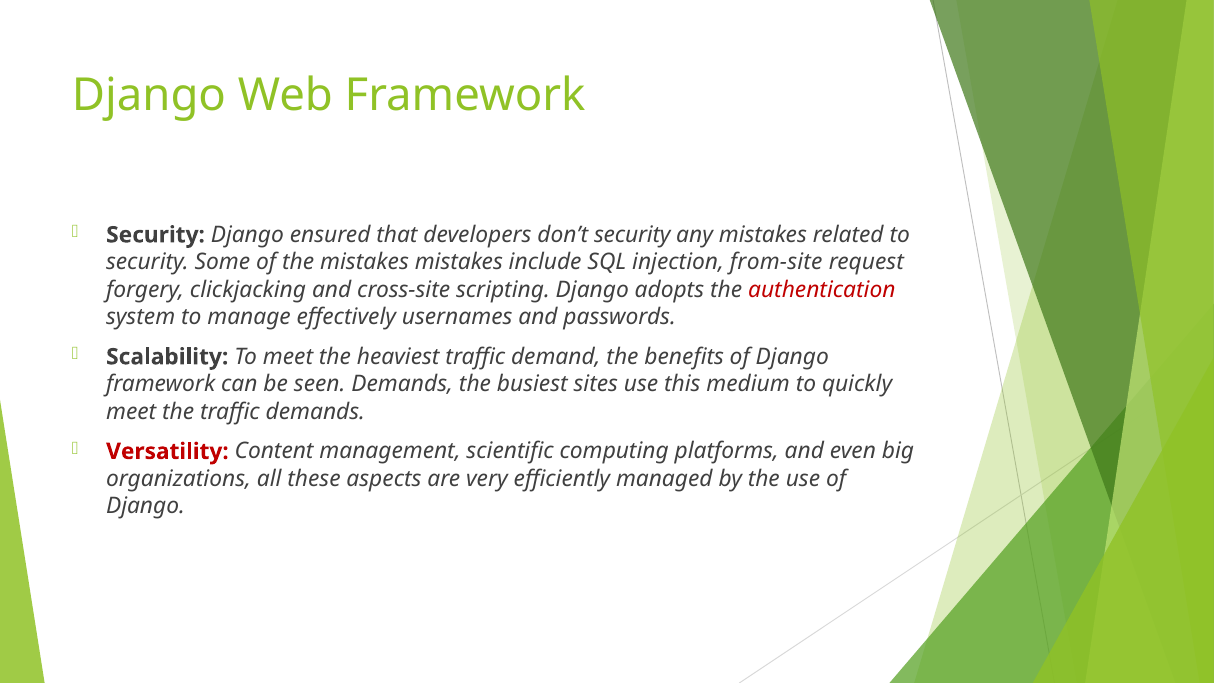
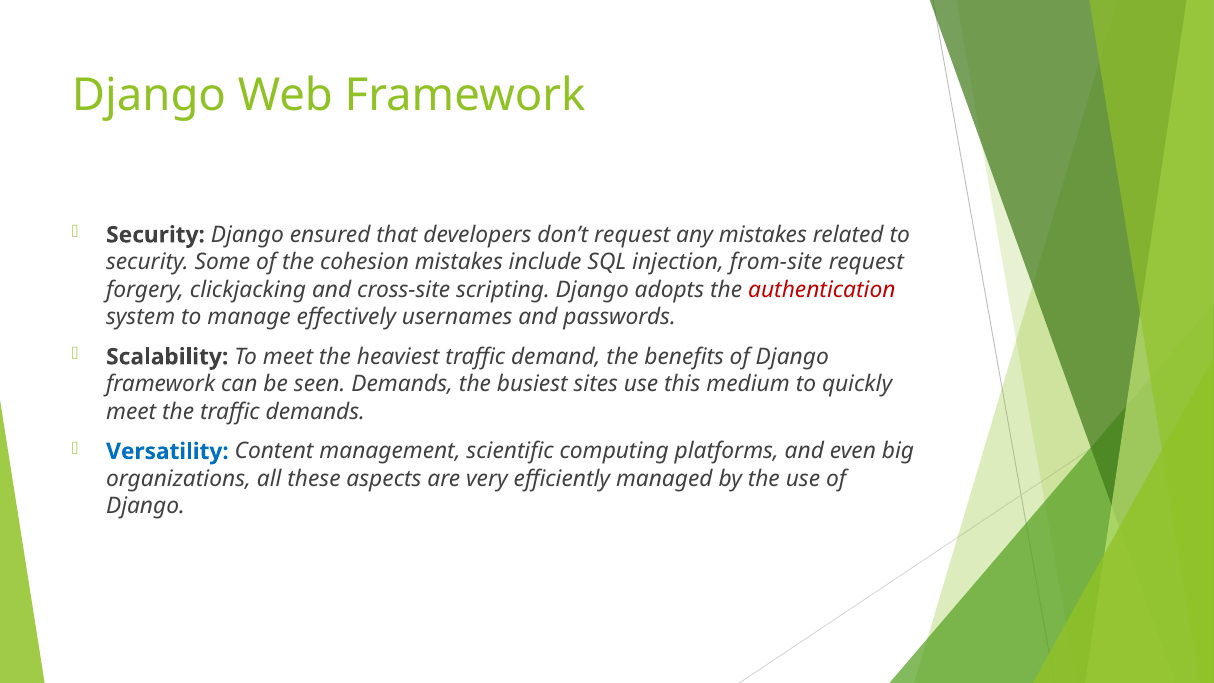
don’t security: security -> request
the mistakes: mistakes -> cohesion
Versatility colour: red -> blue
